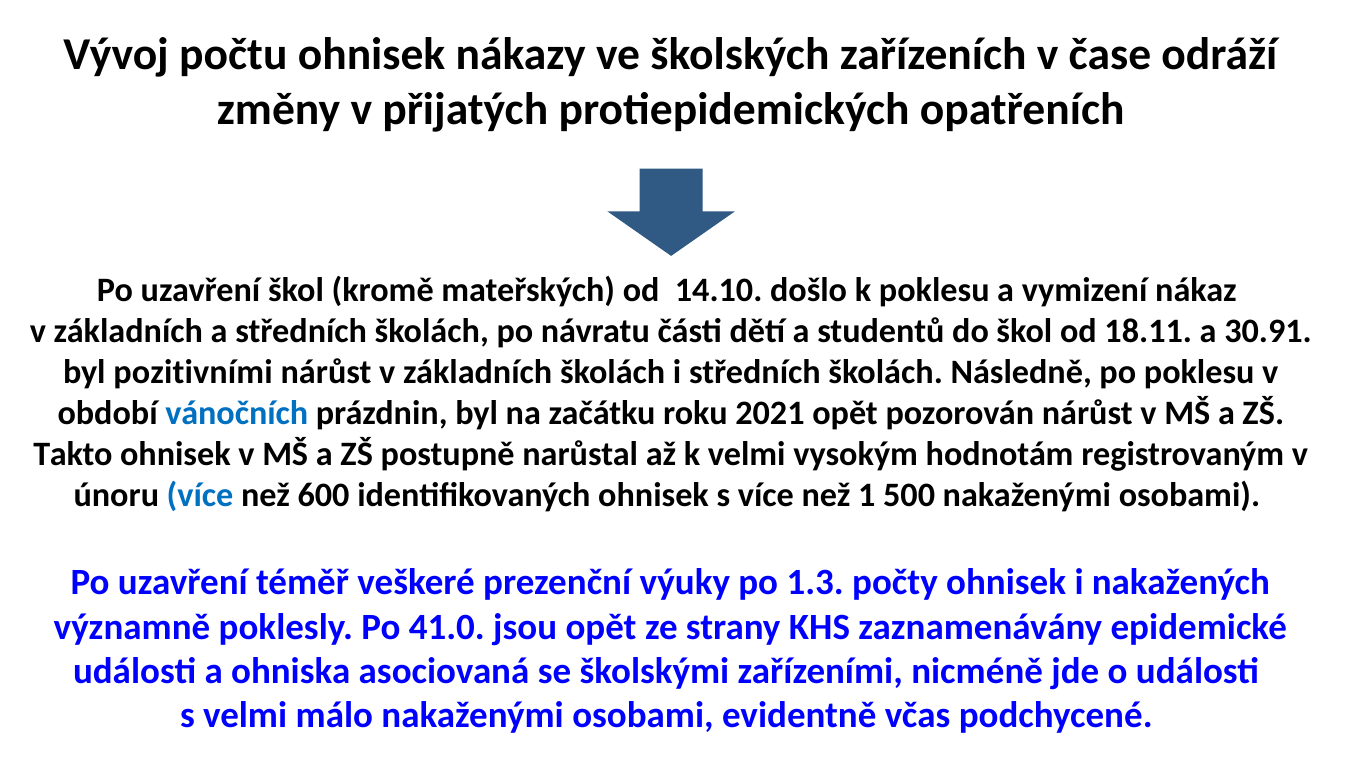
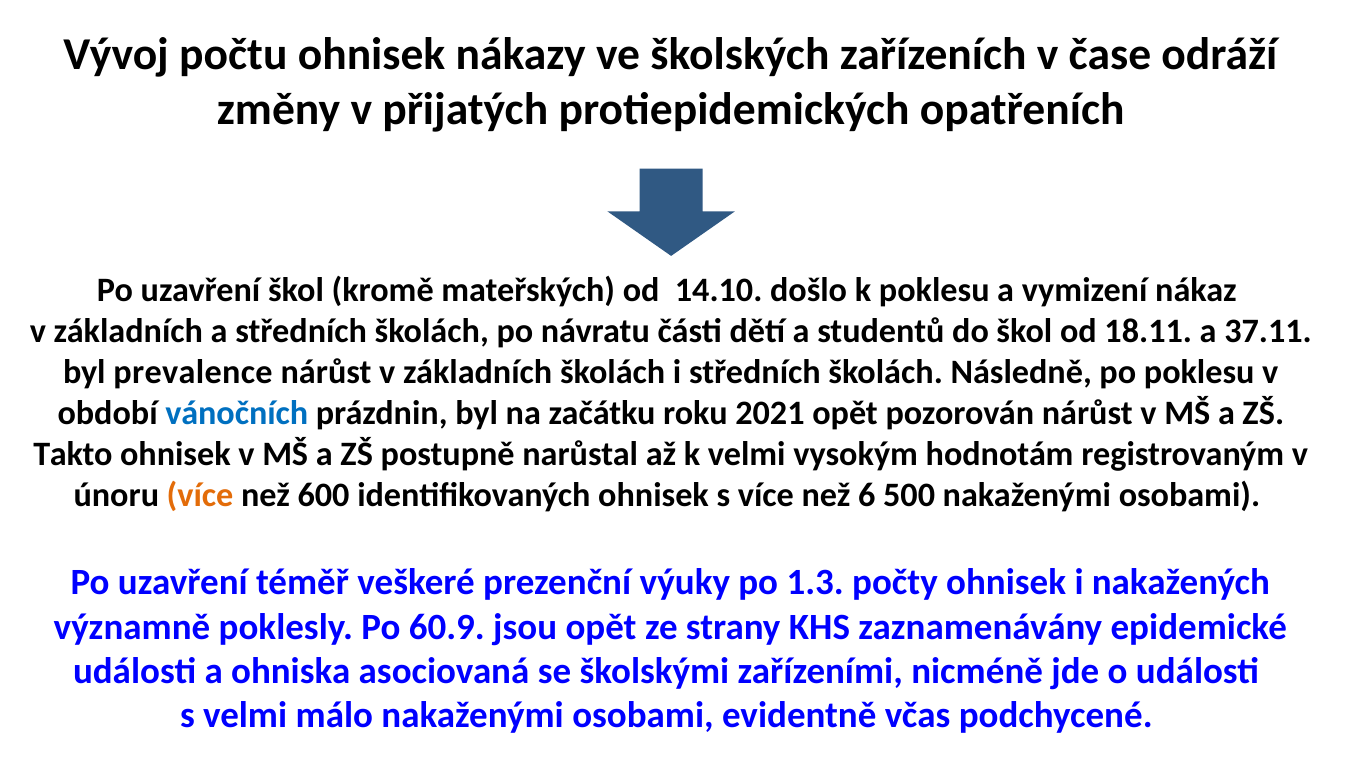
30.91: 30.91 -> 37.11
pozitivními: pozitivními -> prevalence
více at (200, 495) colour: blue -> orange
1: 1 -> 6
41.0: 41.0 -> 60.9
